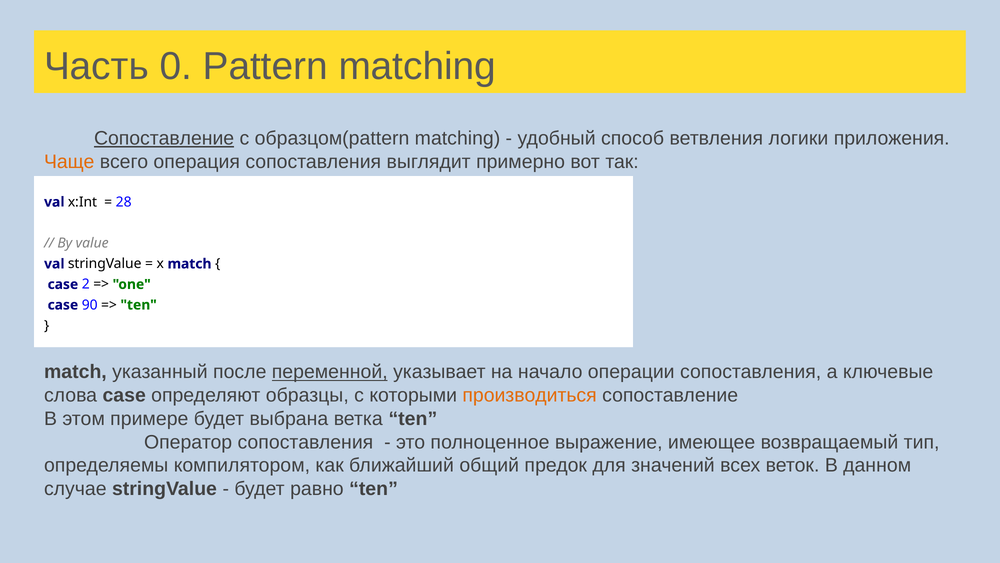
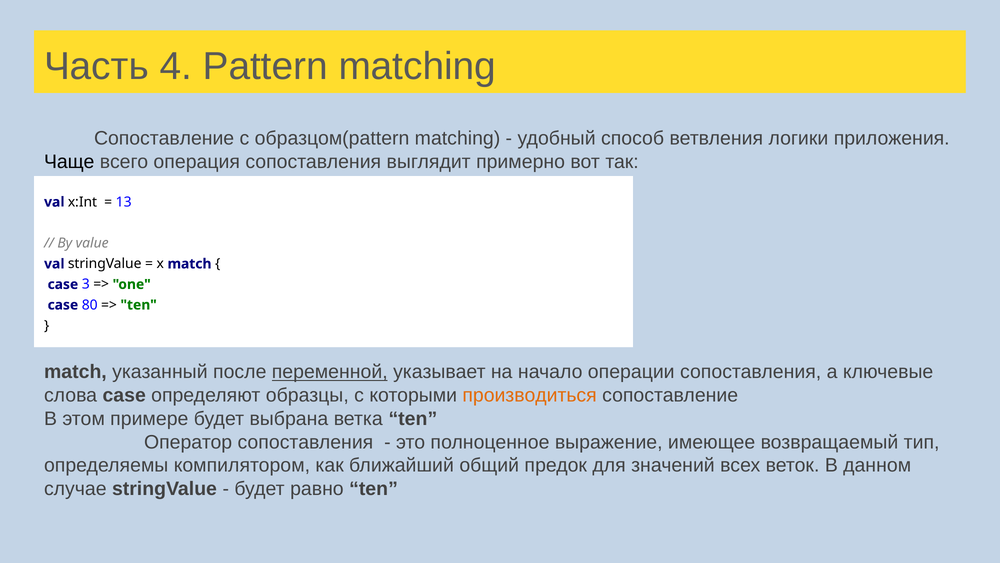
0: 0 -> 4
Cопоставление underline: present -> none
Чаще colour: orange -> black
28: 28 -> 13
2: 2 -> 3
90: 90 -> 80
